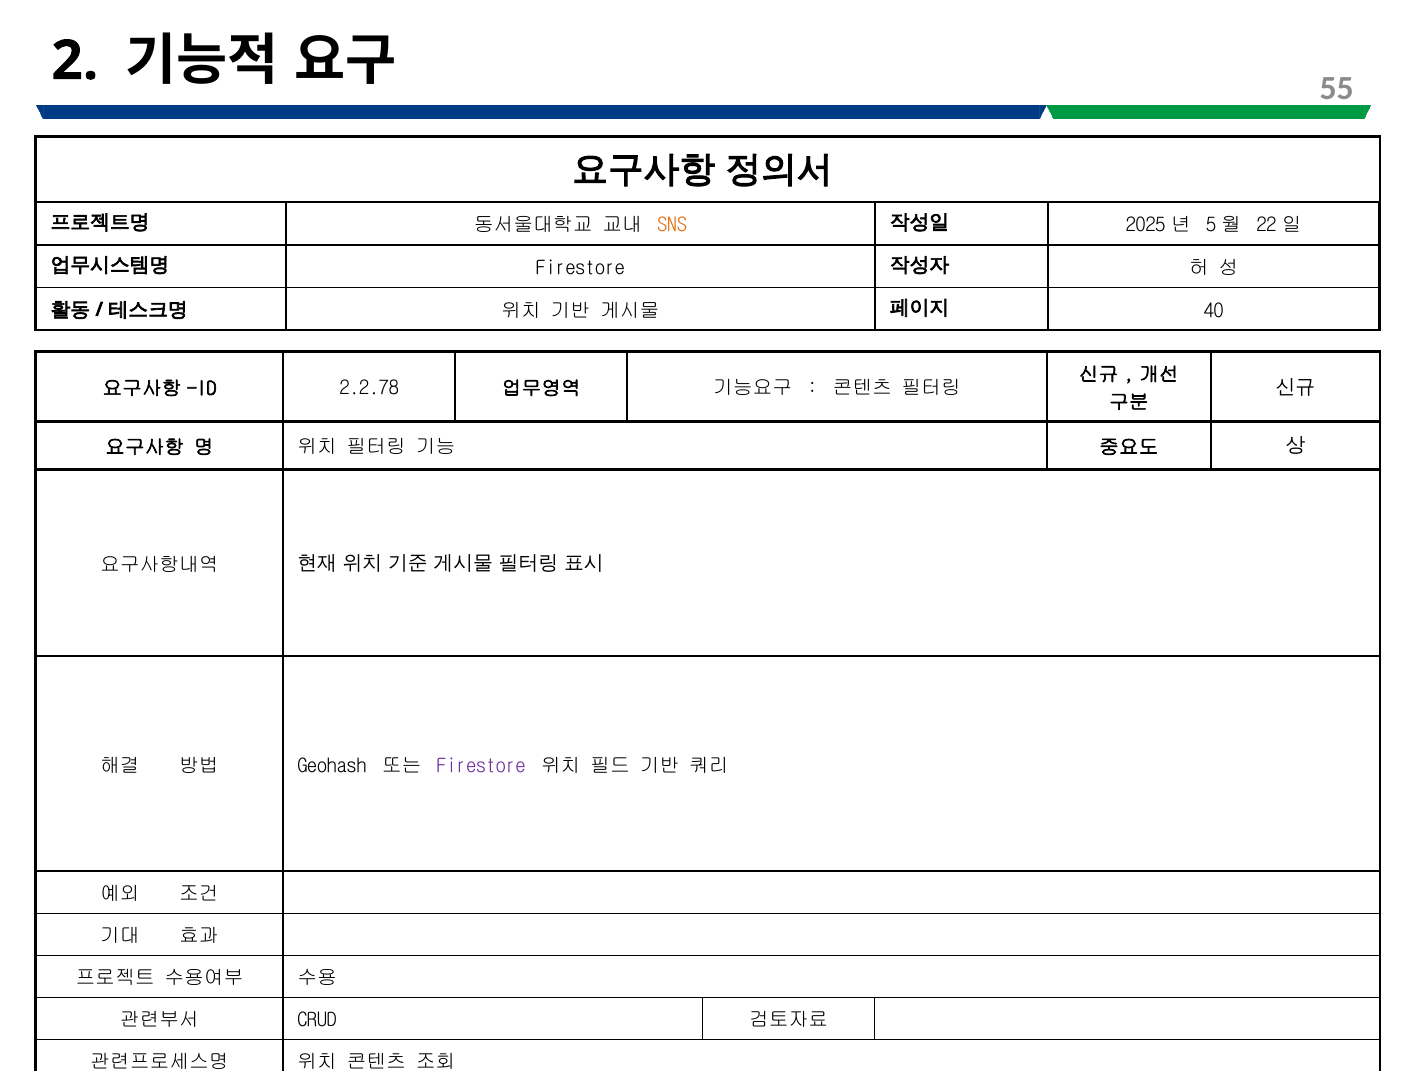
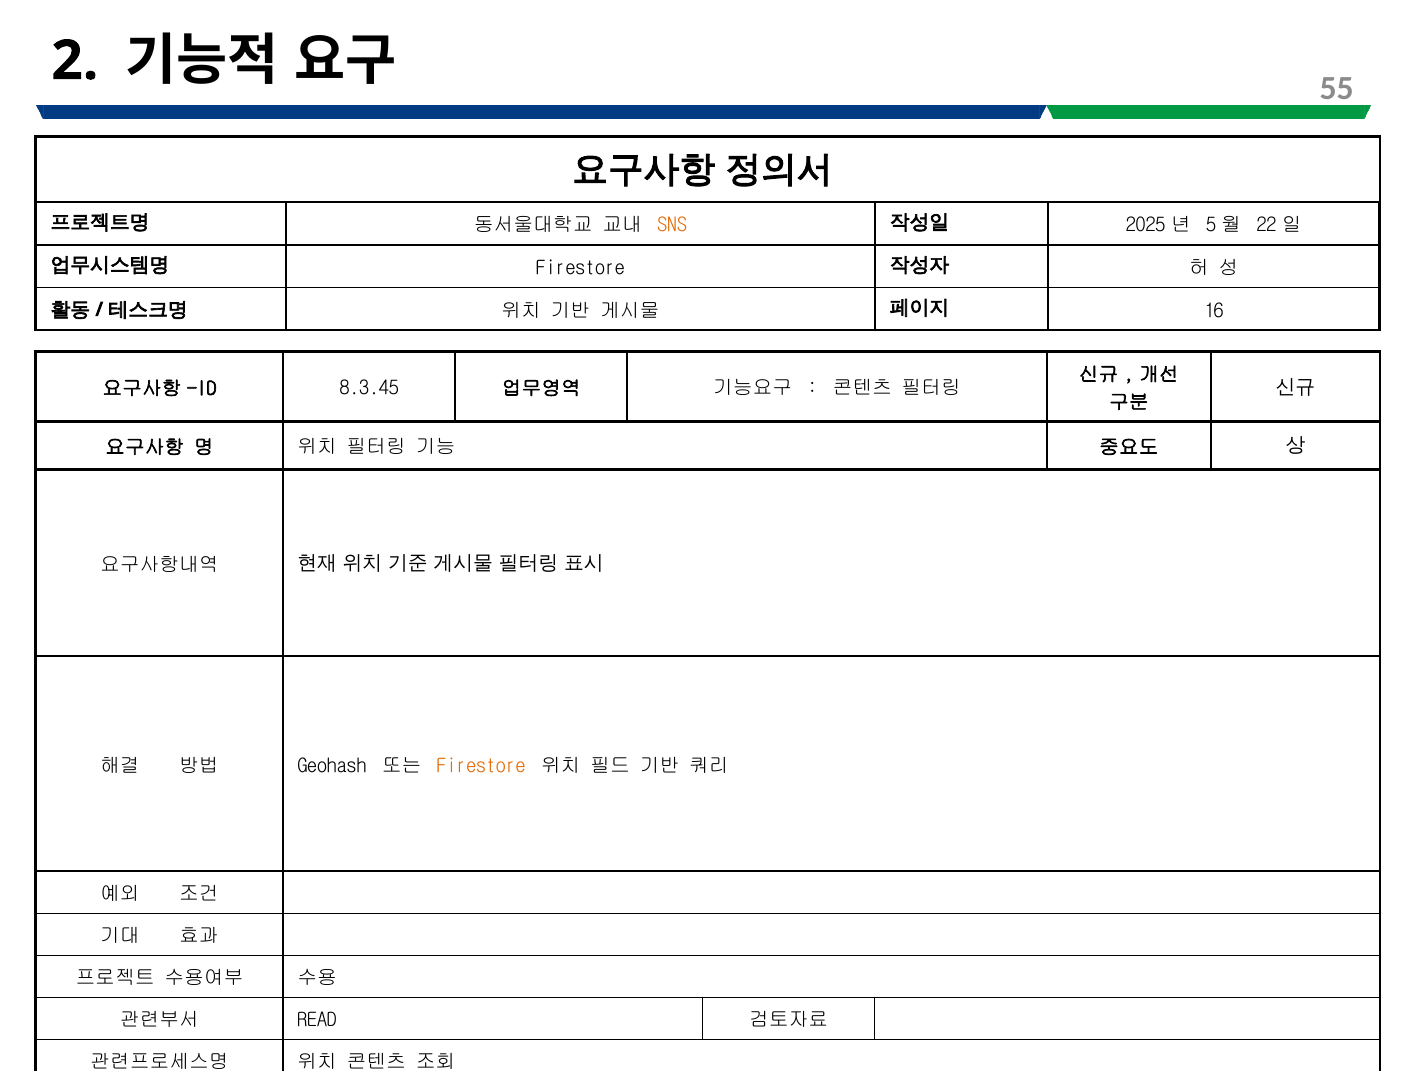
40: 40 -> 16
2.2.78: 2.2.78 -> 8.3.45
Firestore at (481, 766) colour: purple -> orange
CRUD: CRUD -> READ
